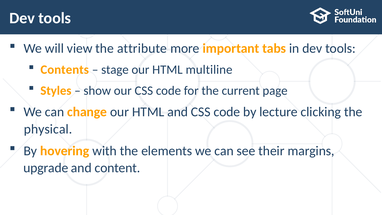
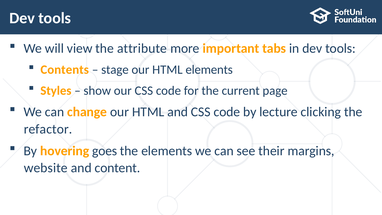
HTML multiline: multiline -> elements
physical: physical -> refactor
with: with -> goes
upgrade: upgrade -> website
